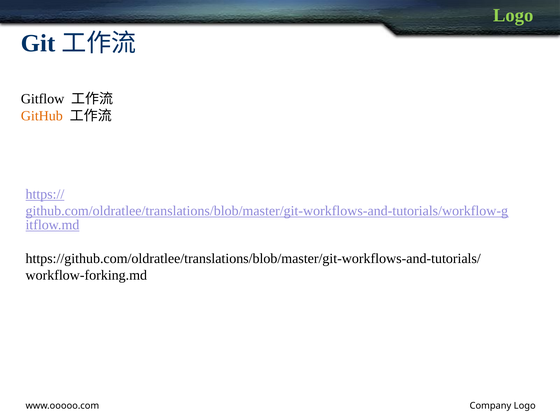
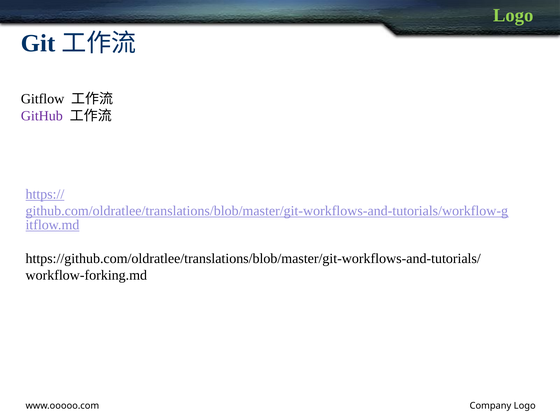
GitHub colour: orange -> purple
